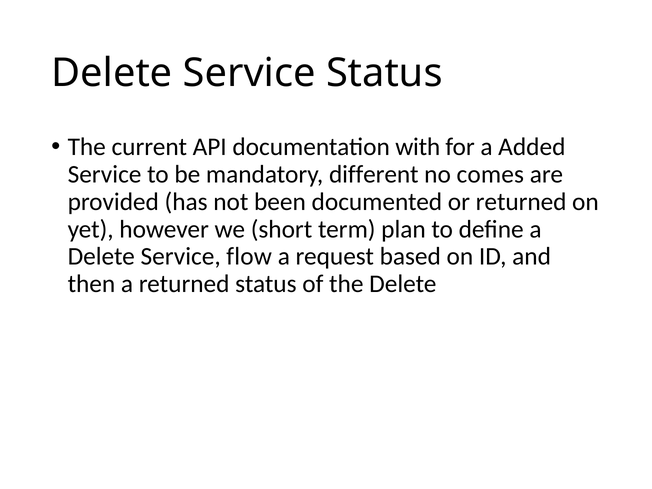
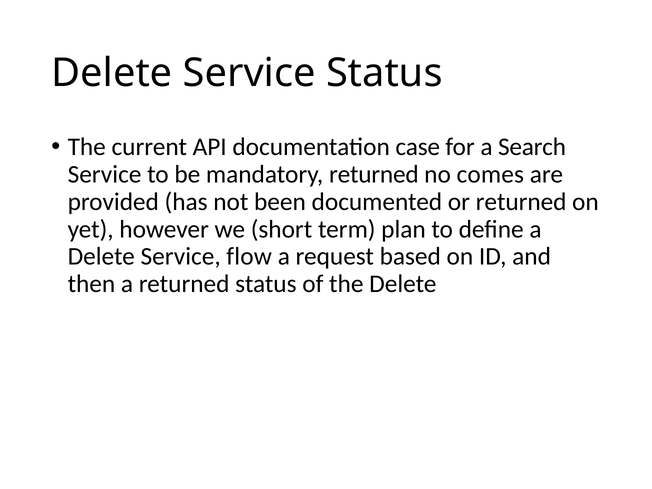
with: with -> case
Added: Added -> Search
mandatory different: different -> returned
